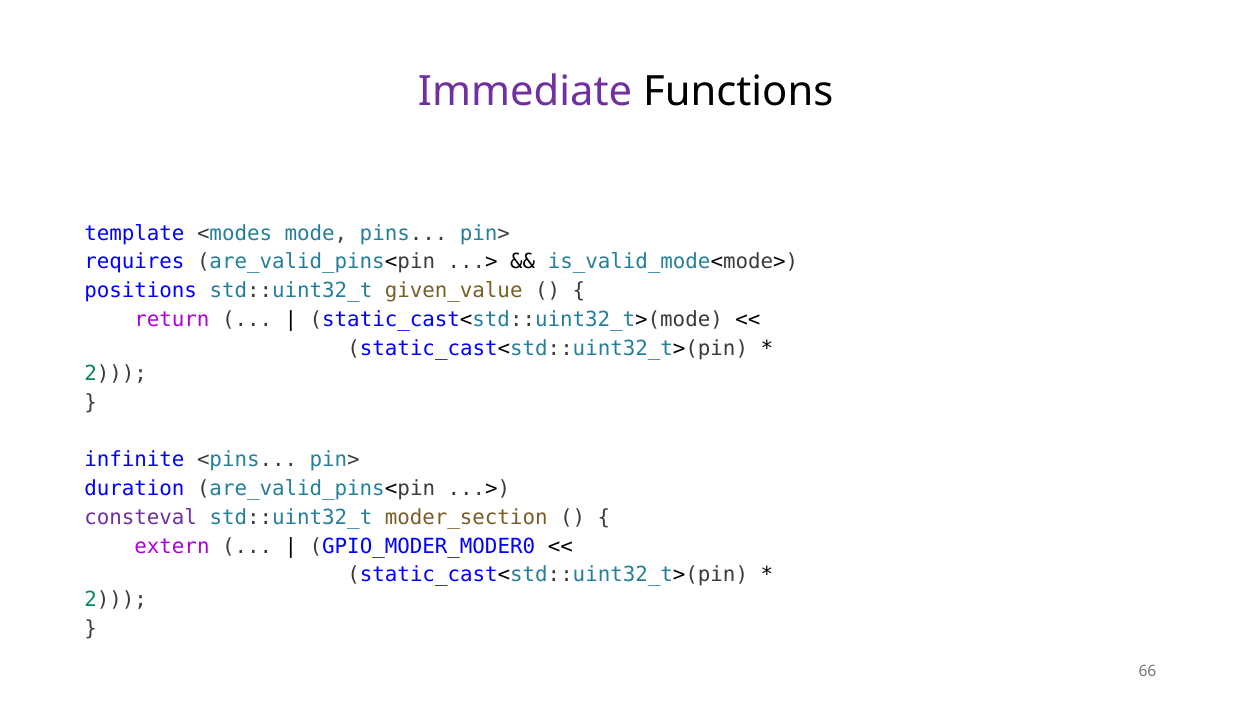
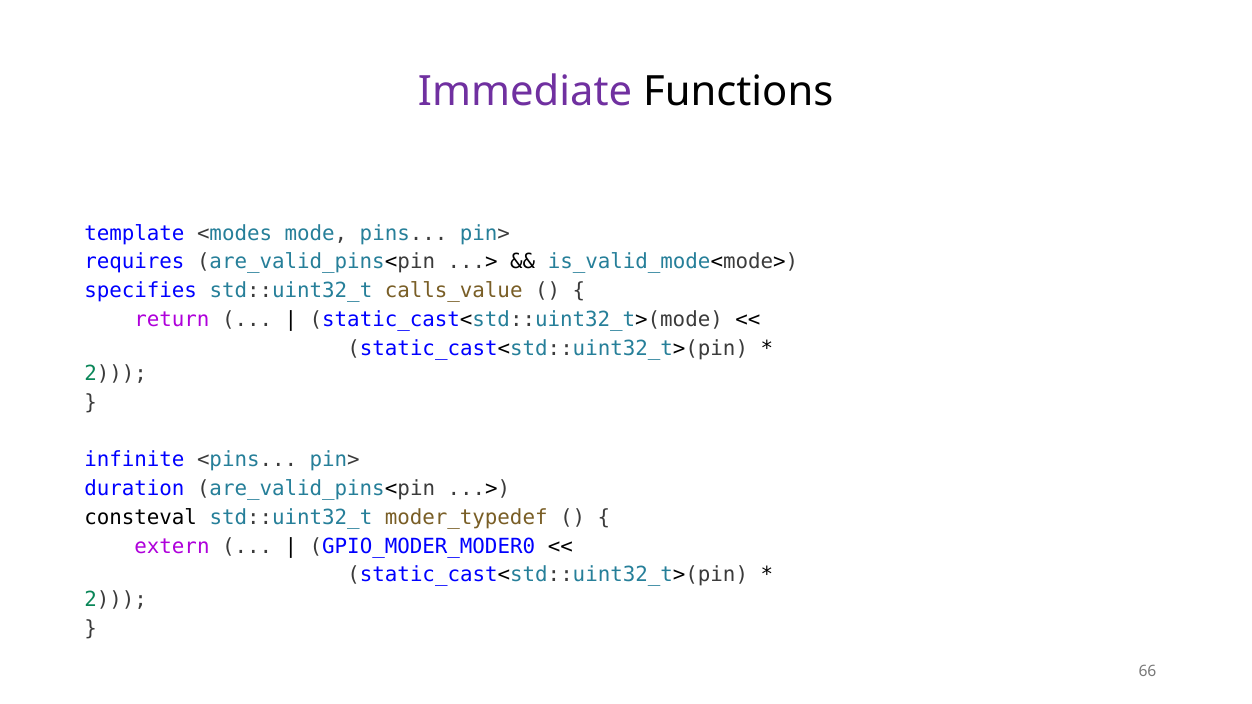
positions: positions -> specifies
given_value: given_value -> calls_value
consteval colour: purple -> black
moder_section: moder_section -> moder_typedef
